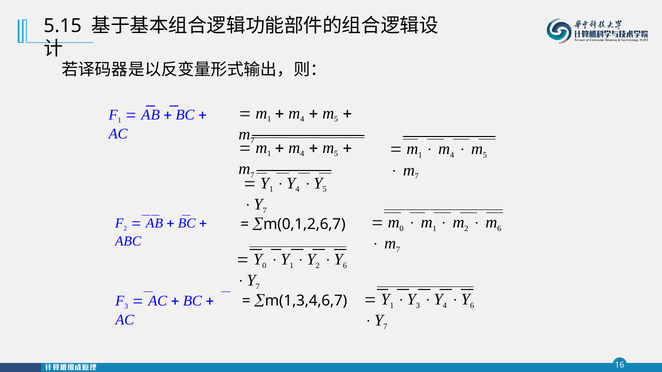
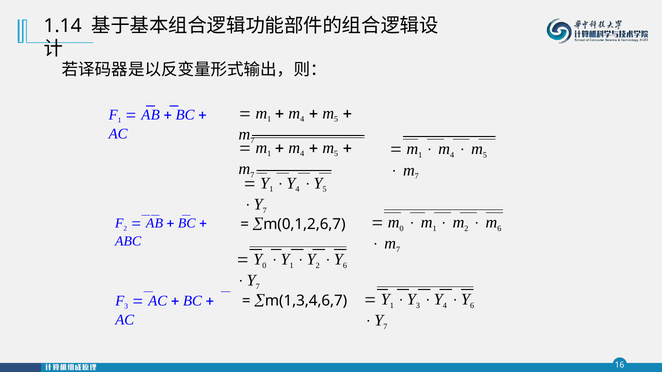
5.15: 5.15 -> 1.14
